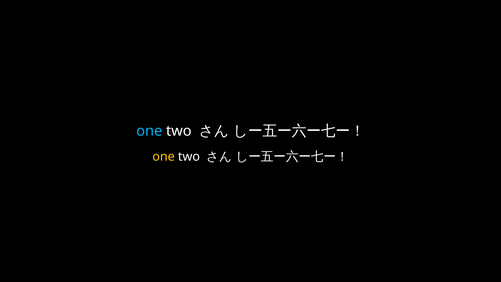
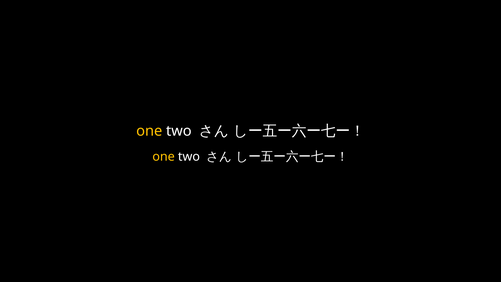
one at (149, 131) colour: light blue -> yellow
